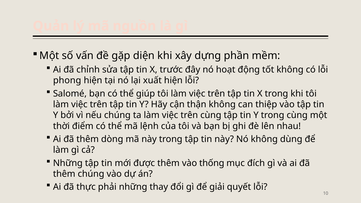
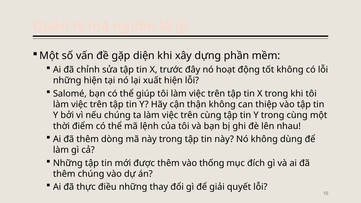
phong at (67, 80): phong -> những
phải: phải -> điều
